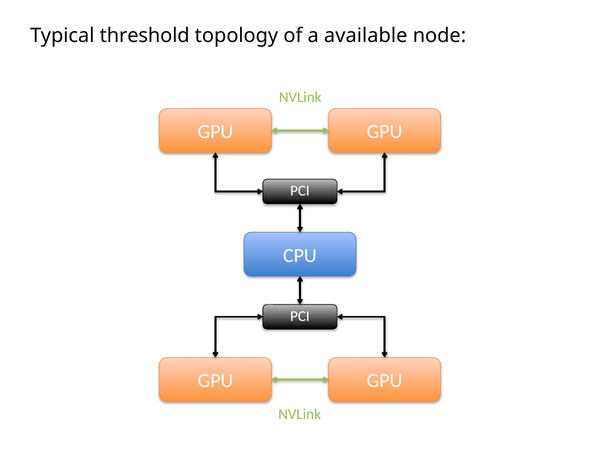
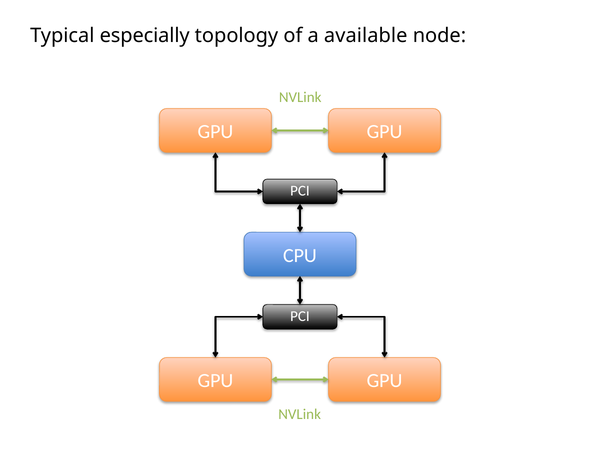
threshold: threshold -> especially
